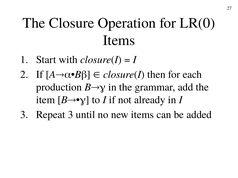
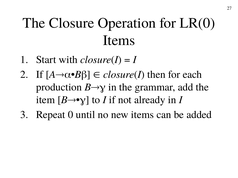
Repeat 3: 3 -> 0
